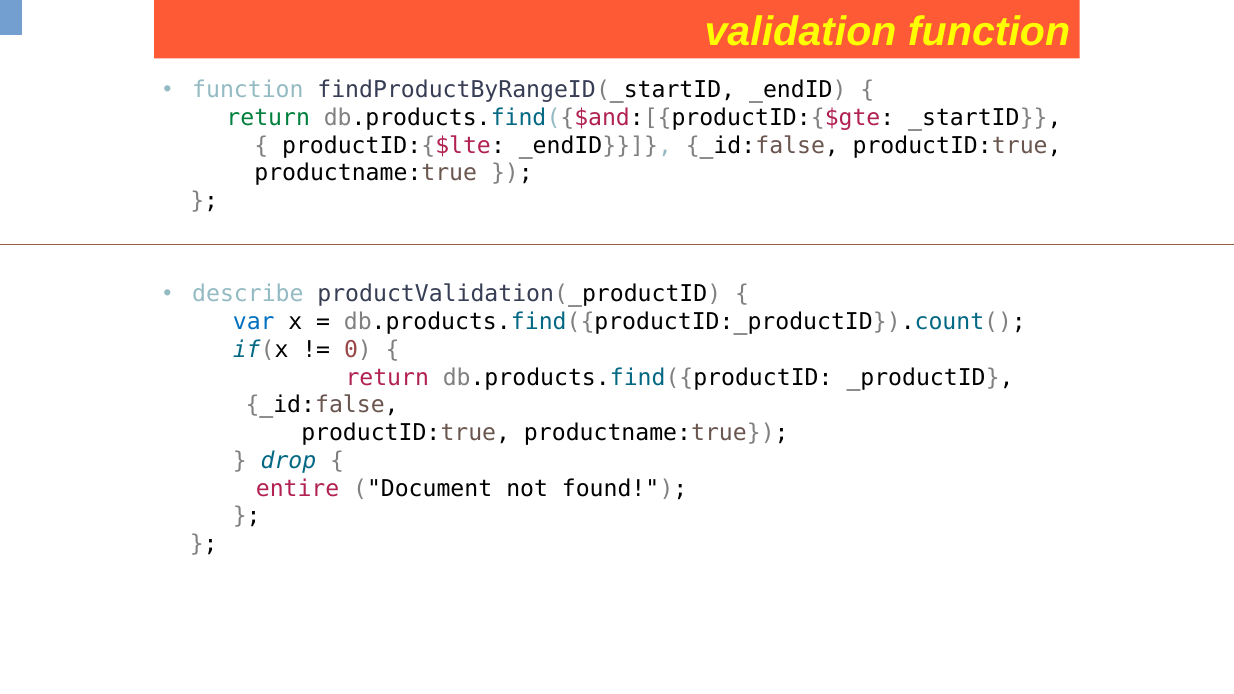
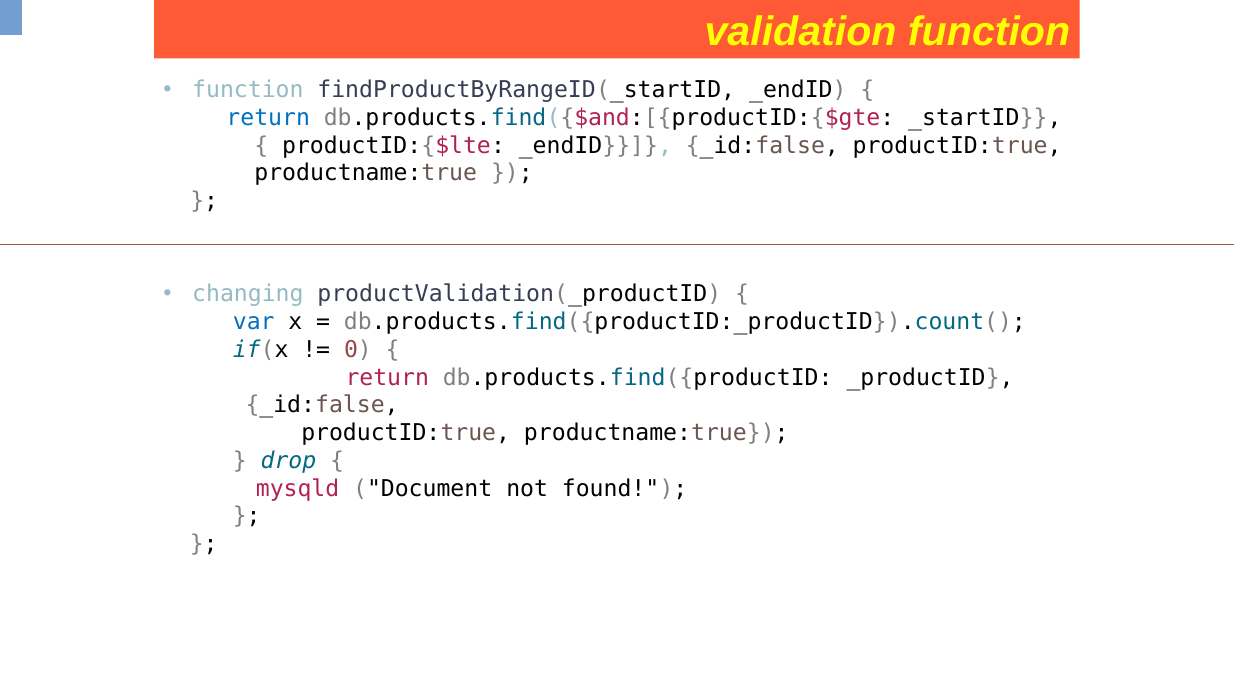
return at (268, 118) colour: green -> blue
describe: describe -> changing
entire: entire -> mysqld
